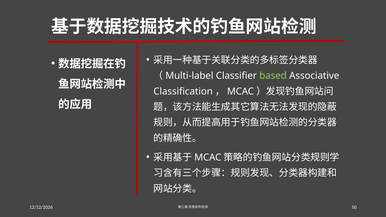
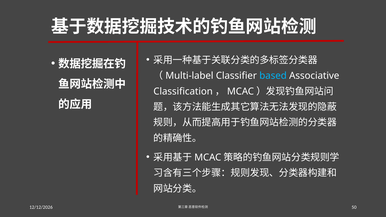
based colour: light green -> light blue
